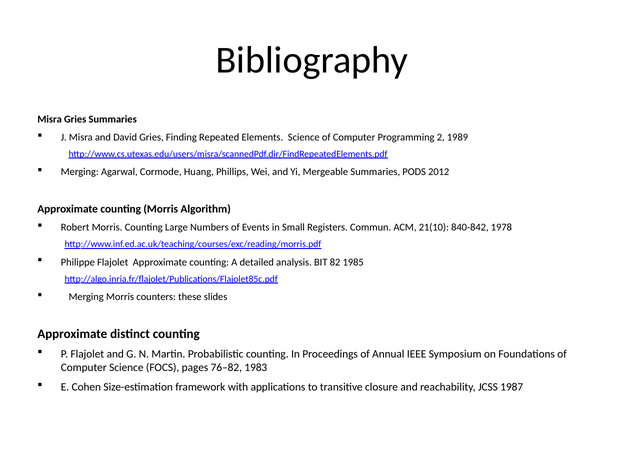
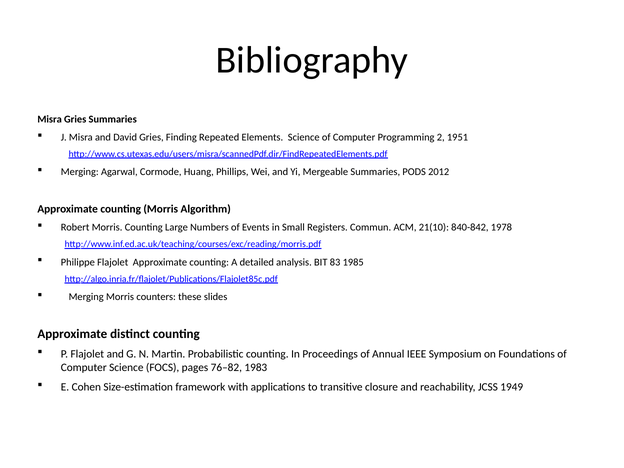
1989: 1989 -> 1951
82: 82 -> 83
1987: 1987 -> 1949
